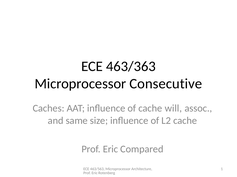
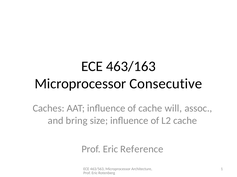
463/363: 463/363 -> 463/163
same: same -> bring
Compared: Compared -> Reference
